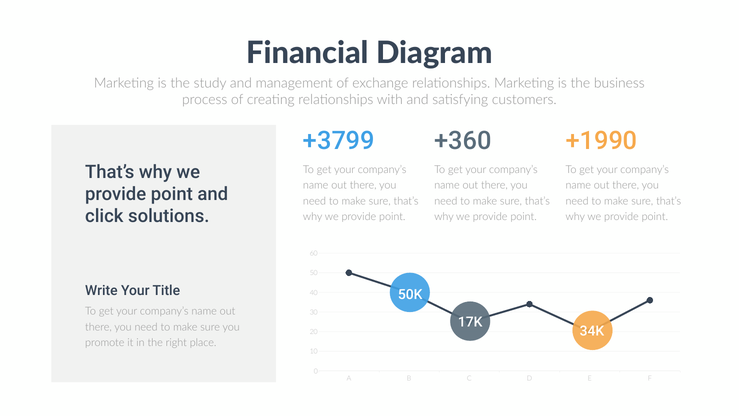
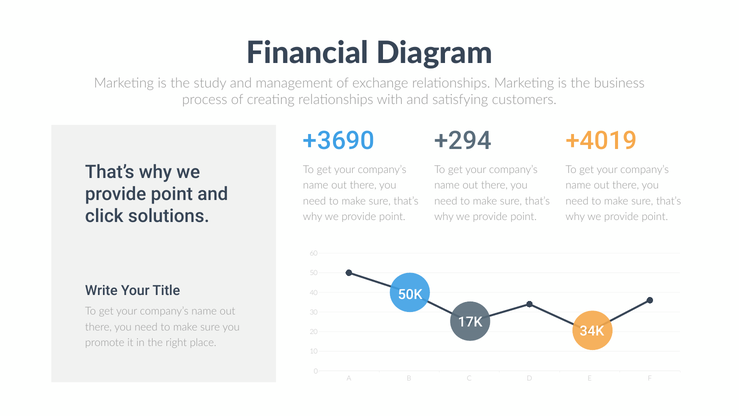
+3799: +3799 -> +3690
+360: +360 -> +294
+1990: +1990 -> +4019
